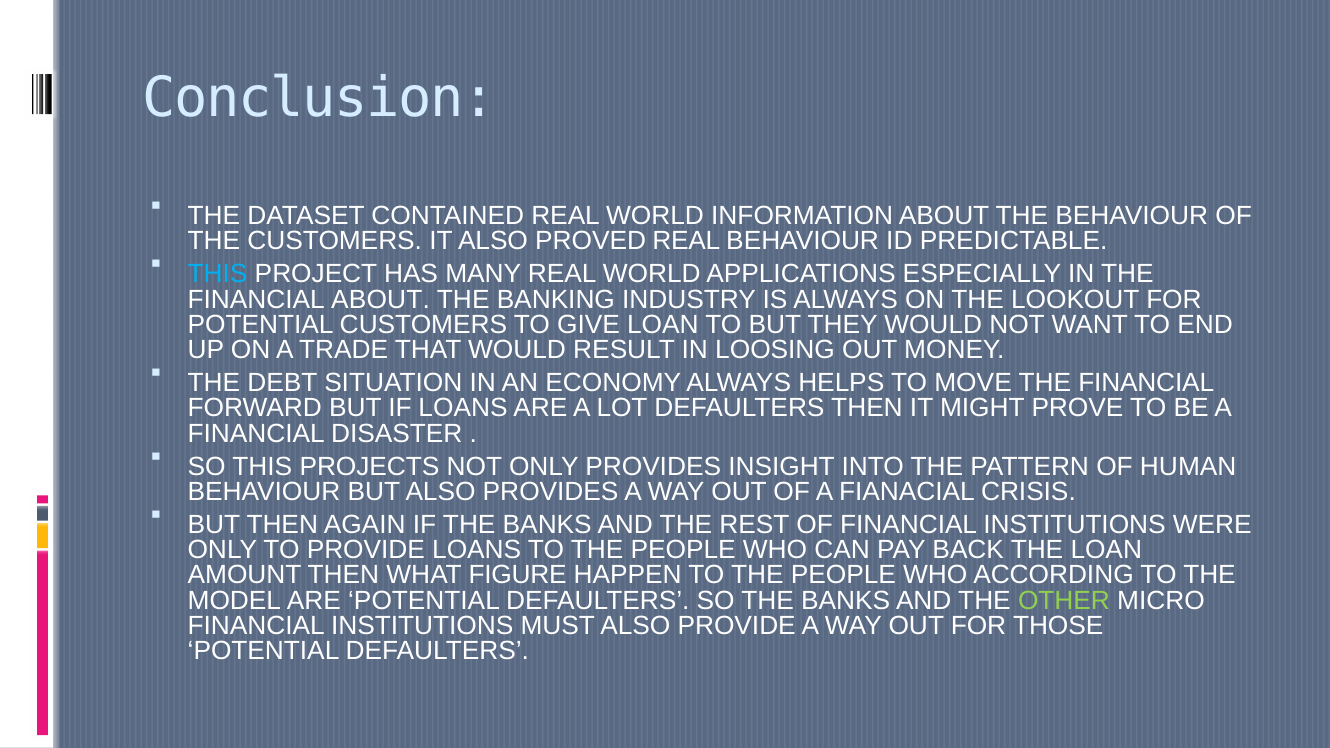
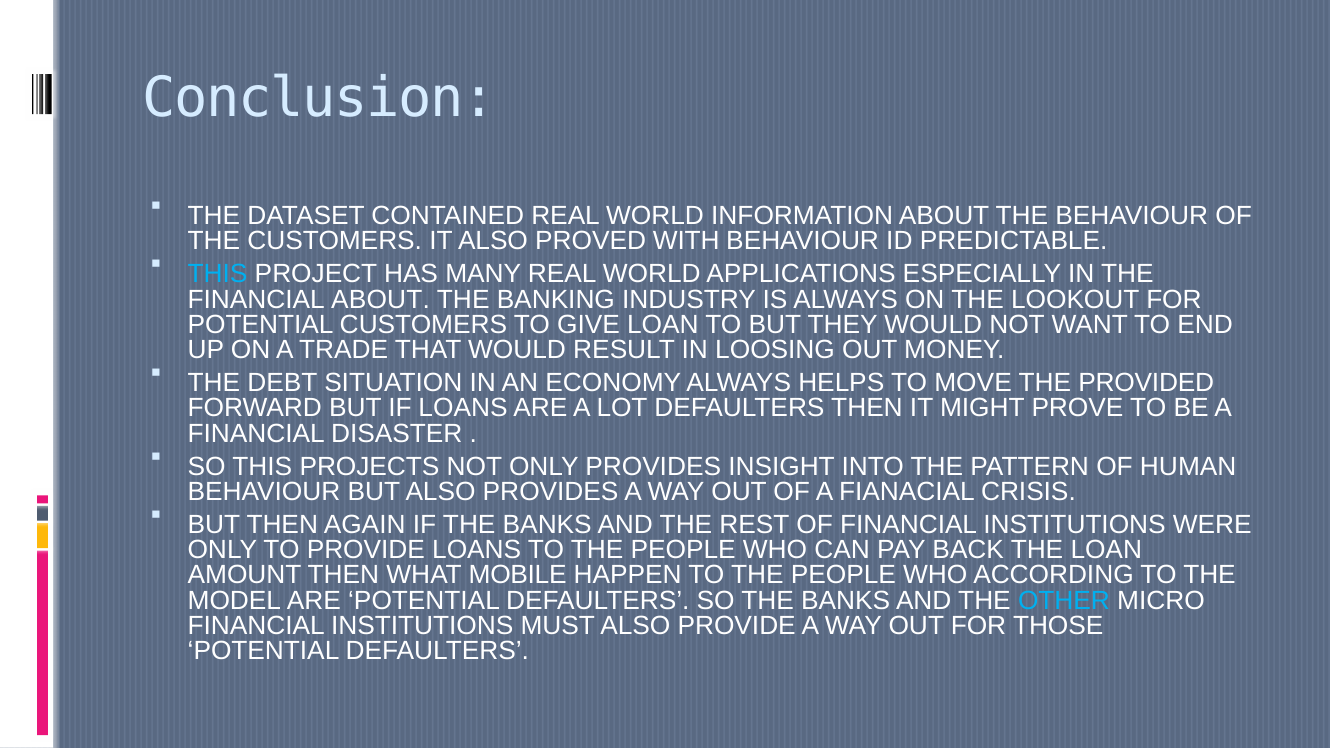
PROVED REAL: REAL -> WITH
MOVE THE FINANCIAL: FINANCIAL -> PROVIDED
FIGURE: FIGURE -> MOBILE
OTHER colour: light green -> light blue
